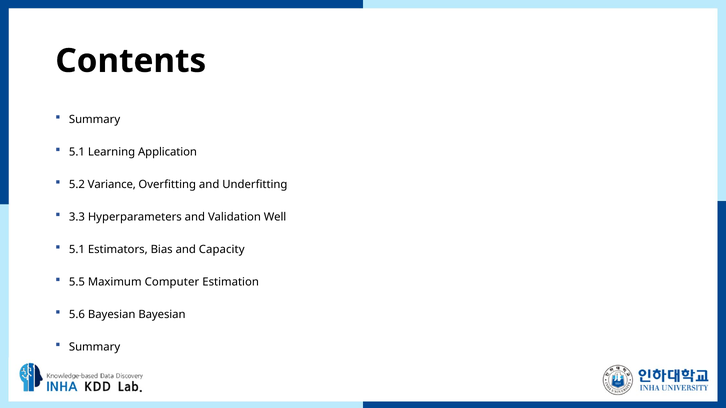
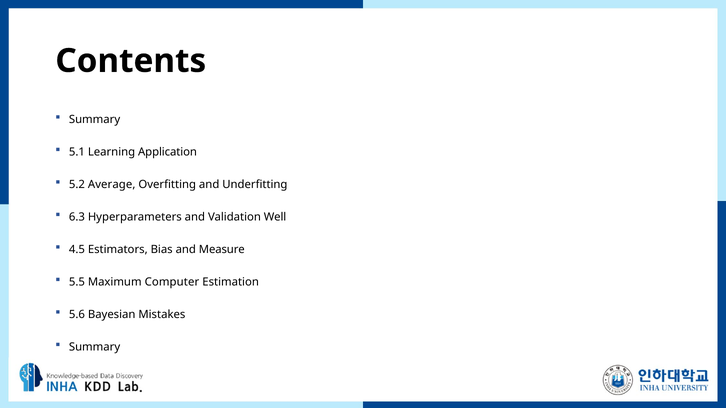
Variance: Variance -> Average
3.3: 3.3 -> 6.3
5.1 at (77, 250): 5.1 -> 4.5
Capacity: Capacity -> Measure
Bayesian Bayesian: Bayesian -> Mistakes
